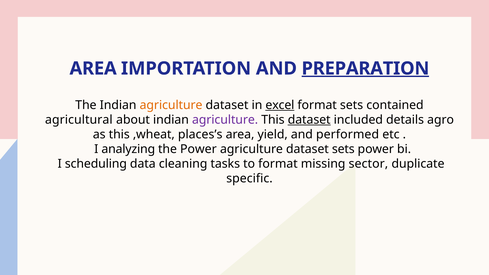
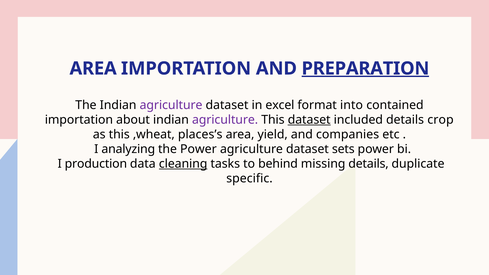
agriculture at (171, 105) colour: orange -> purple
excel underline: present -> none
format sets: sets -> into
agricultural at (79, 120): agricultural -> importation
agro: agro -> crop
performed: performed -> companies
scheduling: scheduling -> production
cleaning underline: none -> present
to format: format -> behind
missing sector: sector -> details
